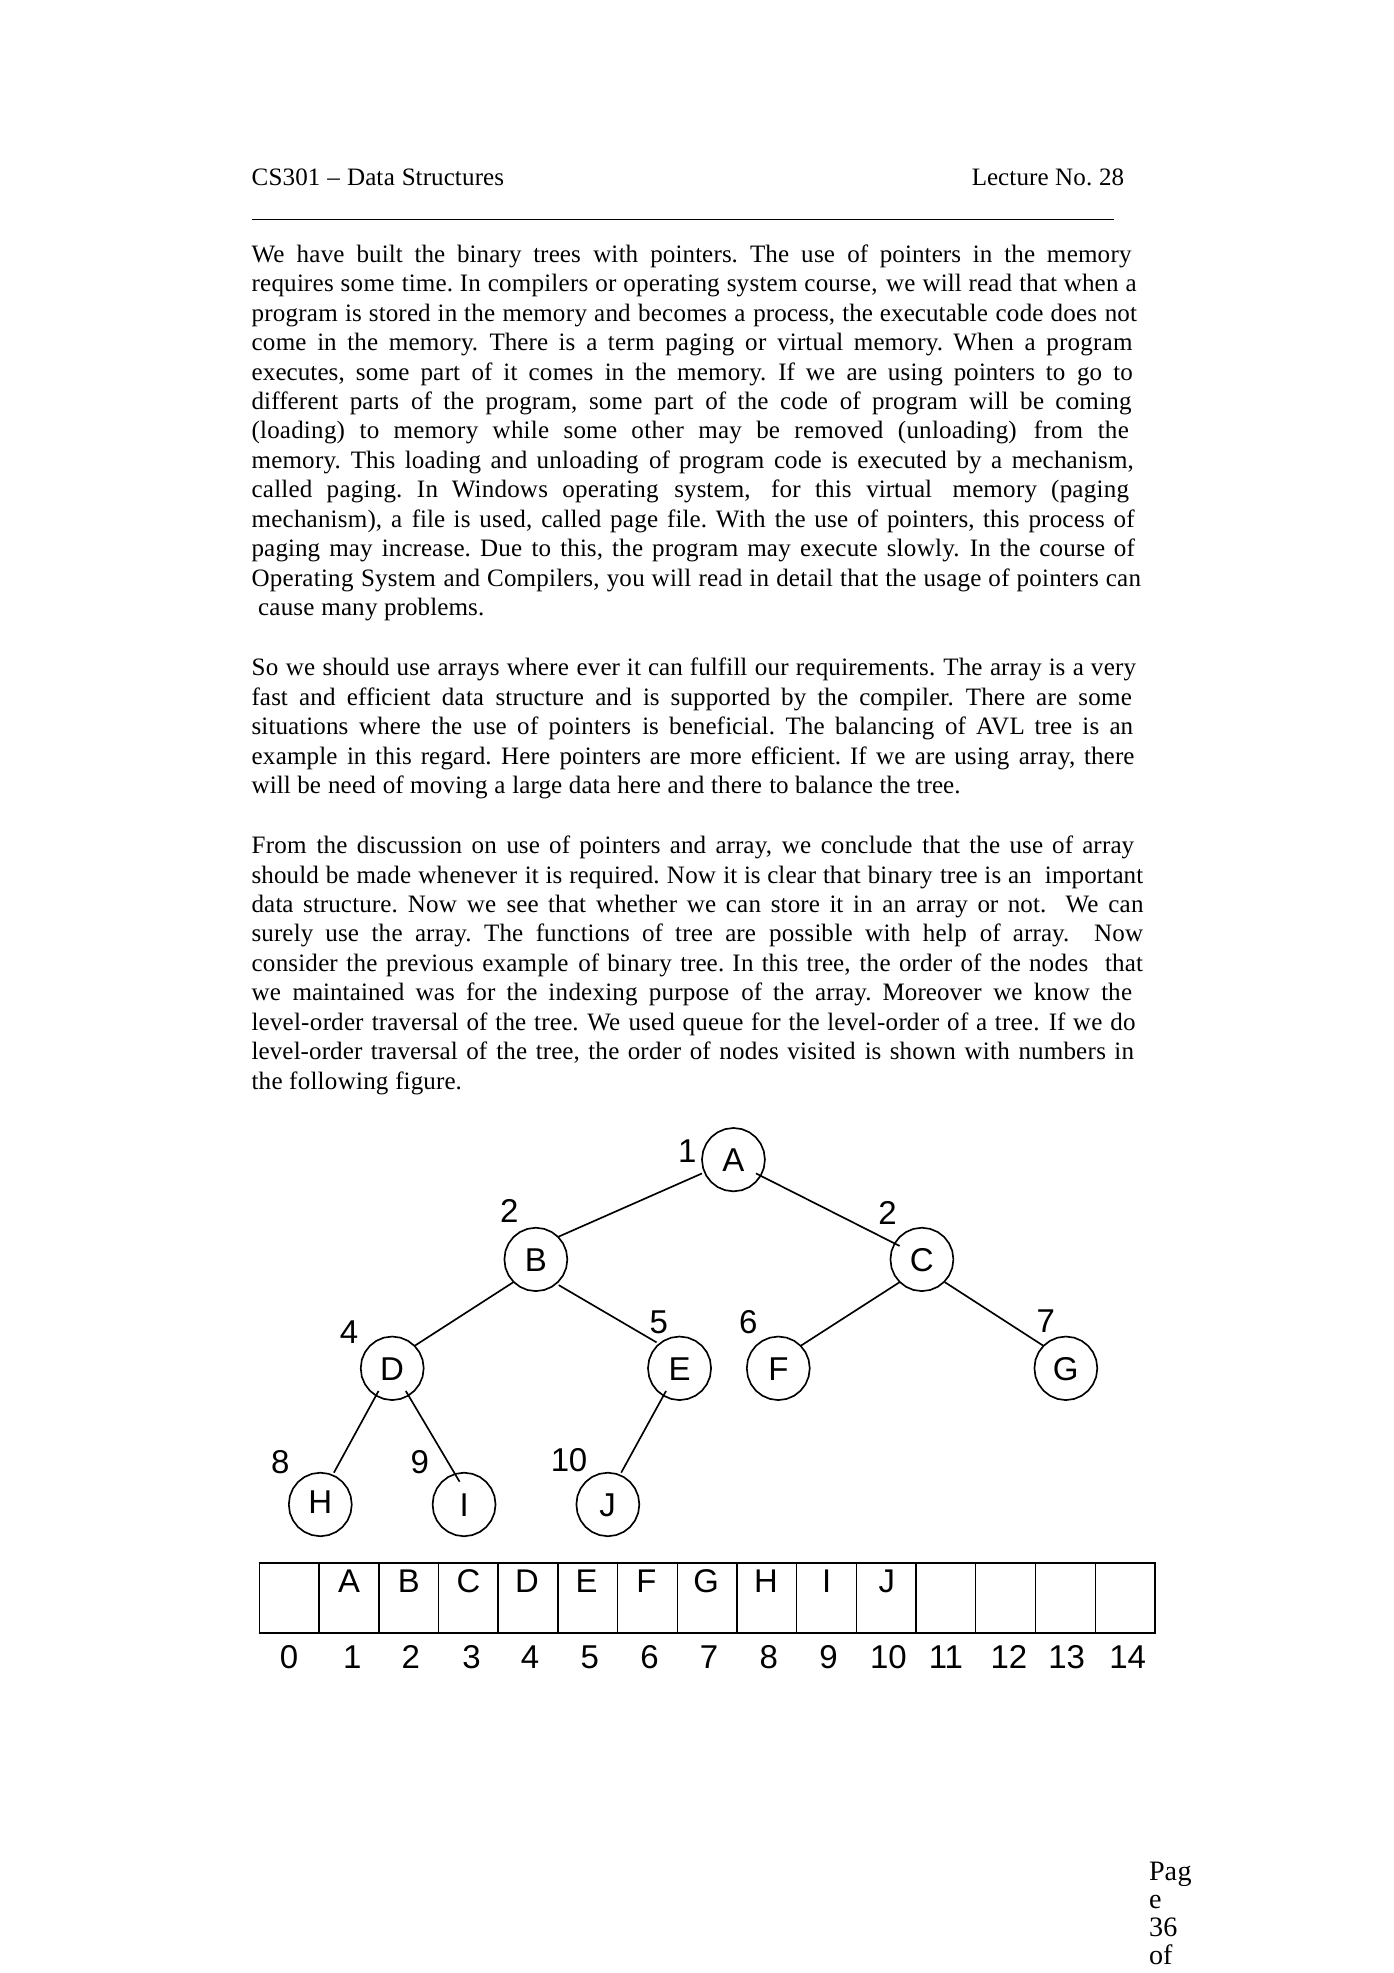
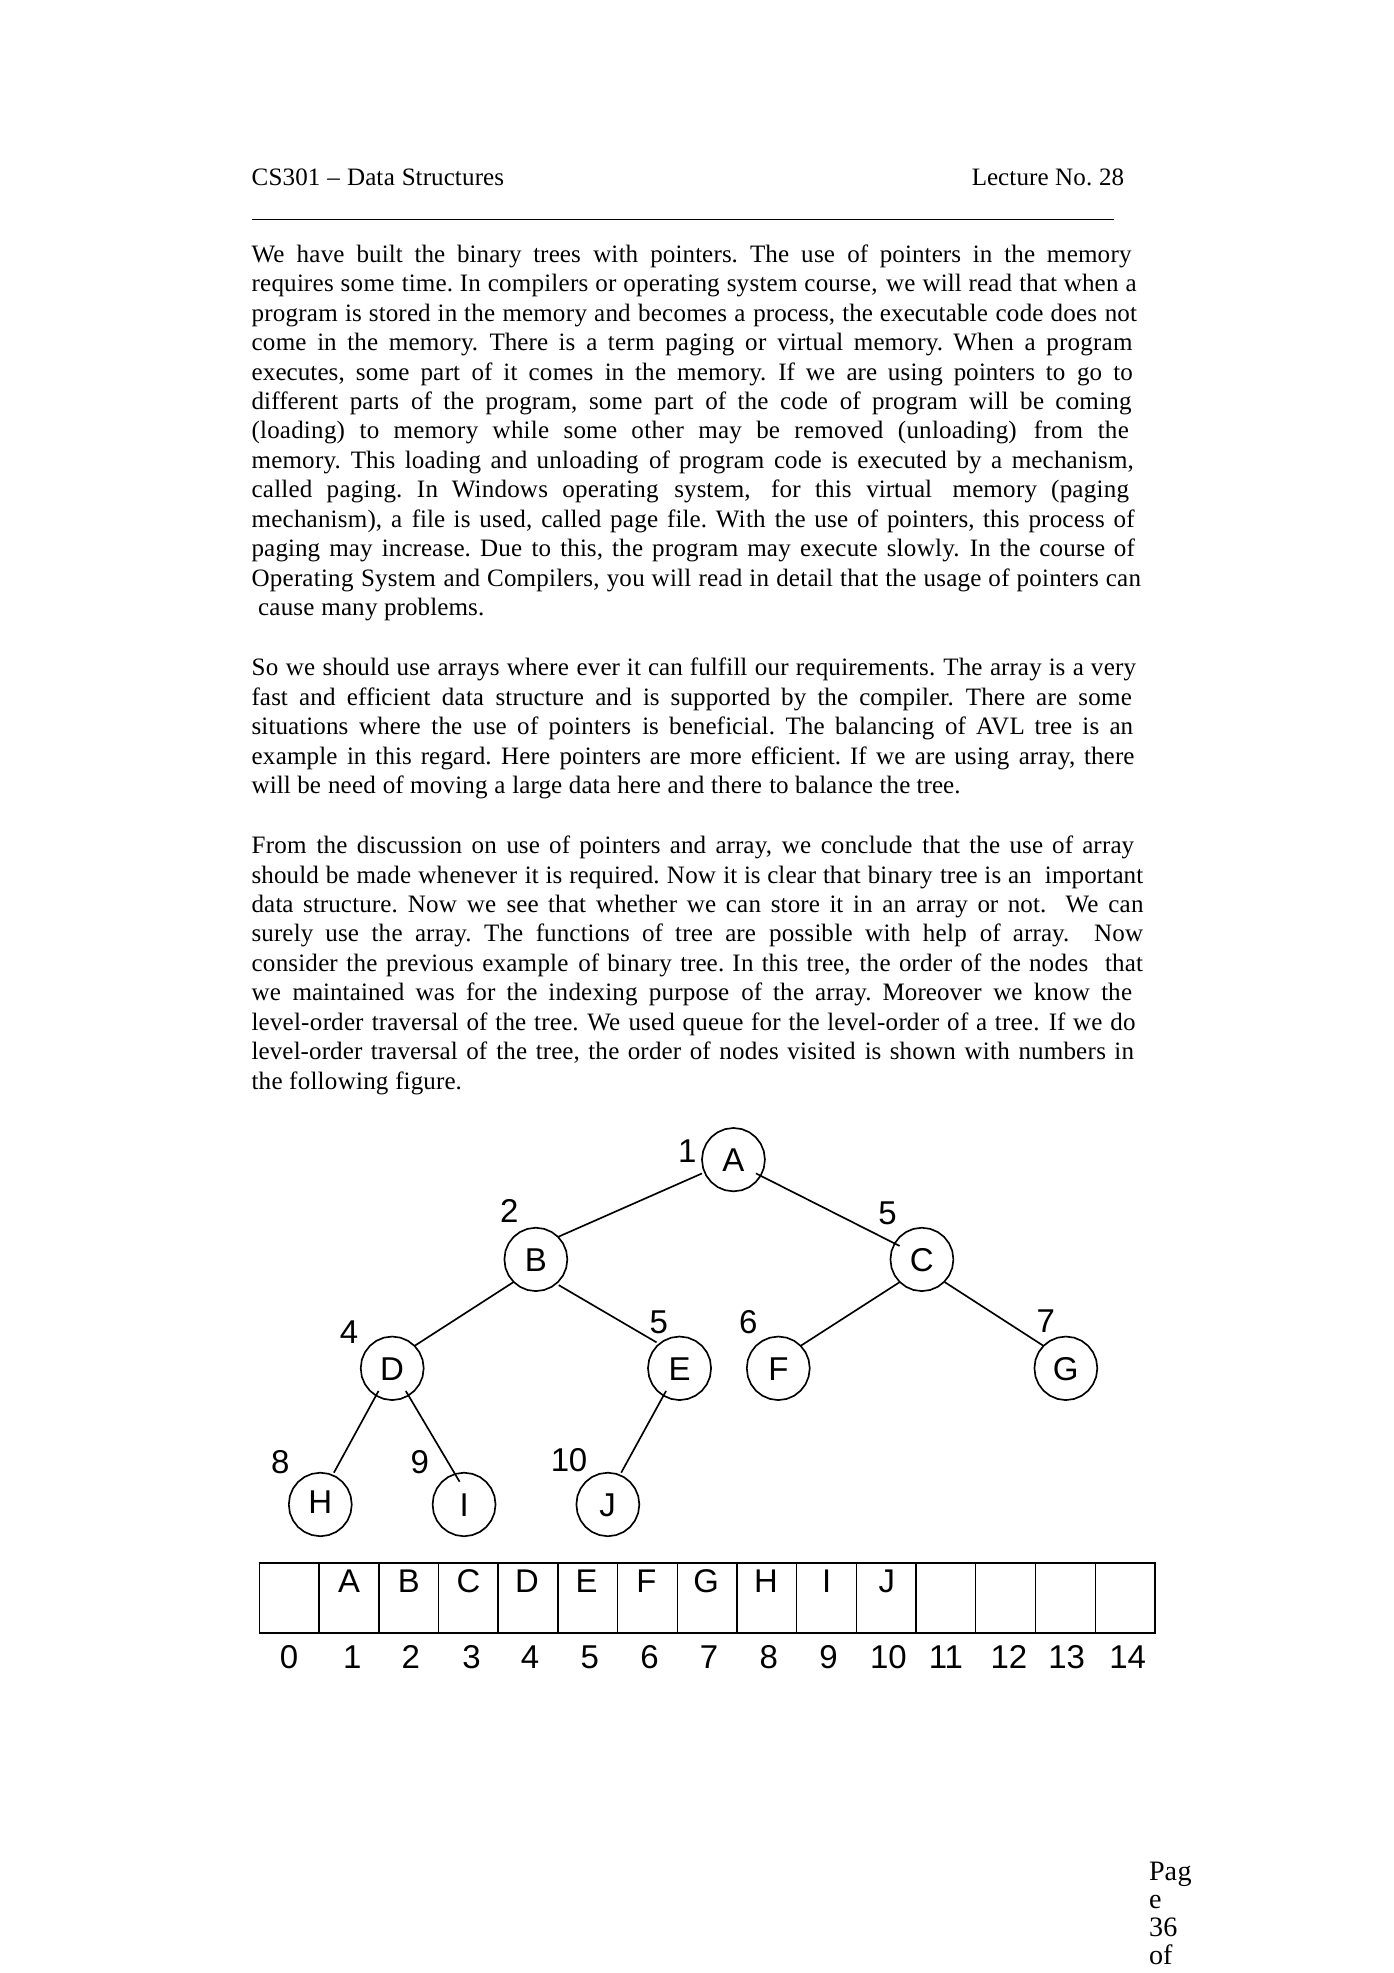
2 2: 2 -> 5
